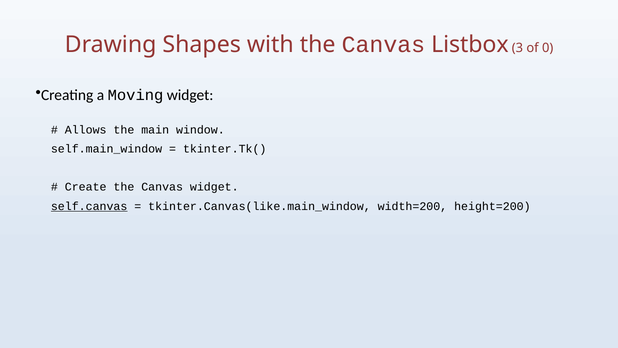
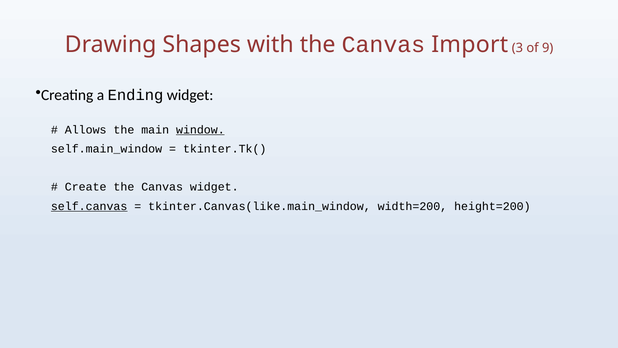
Listbox: Listbox -> Import
0: 0 -> 9
Moving: Moving -> Ending
window underline: none -> present
